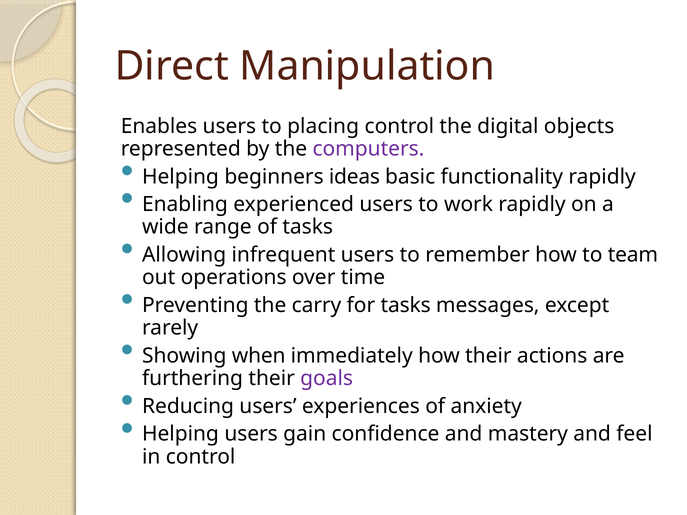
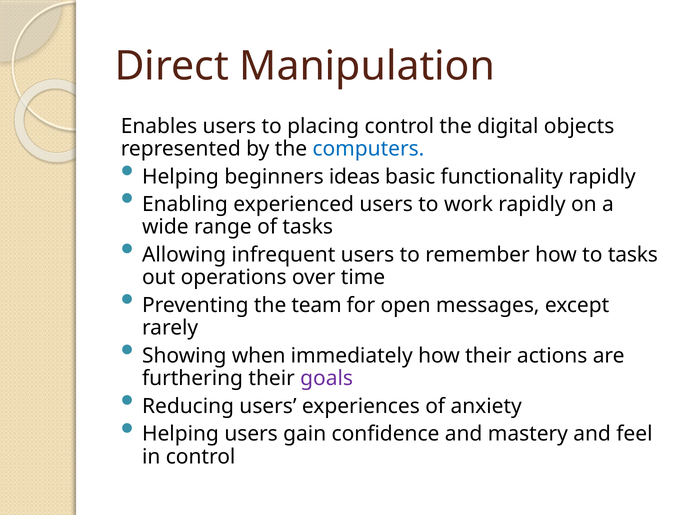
computers colour: purple -> blue
to team: team -> tasks
carry: carry -> team
for tasks: tasks -> open
